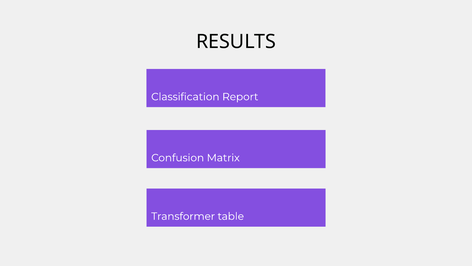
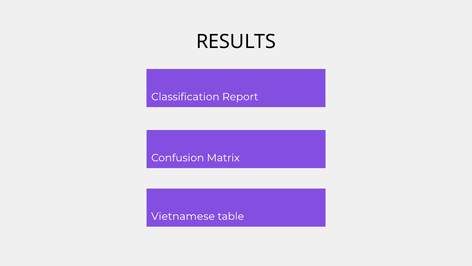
Transformer: Transformer -> Vietnamese
